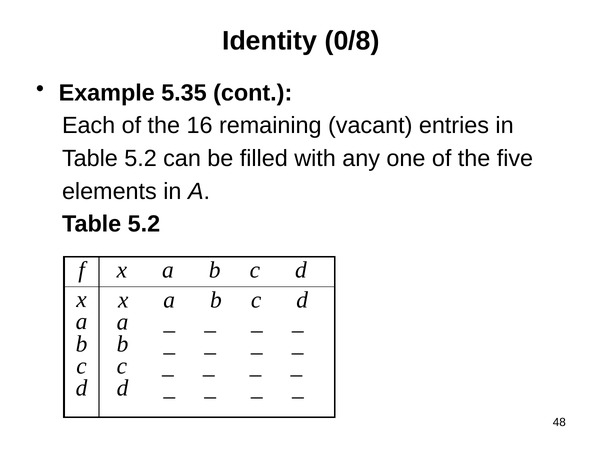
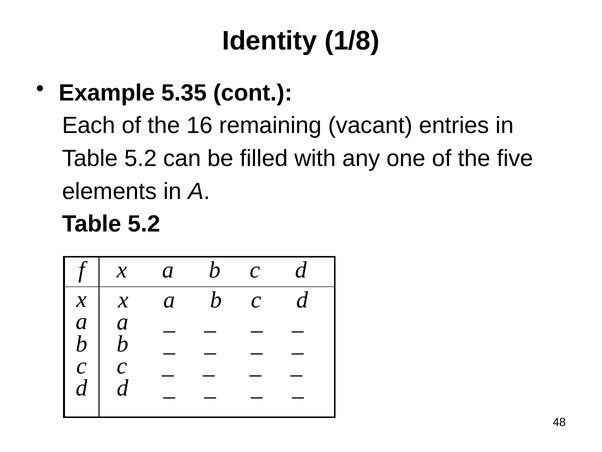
0/8: 0/8 -> 1/8
